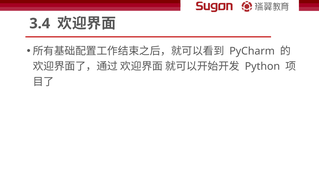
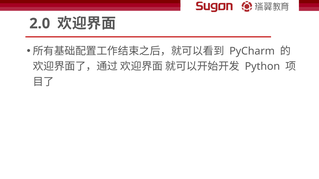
3.4: 3.4 -> 2.0
